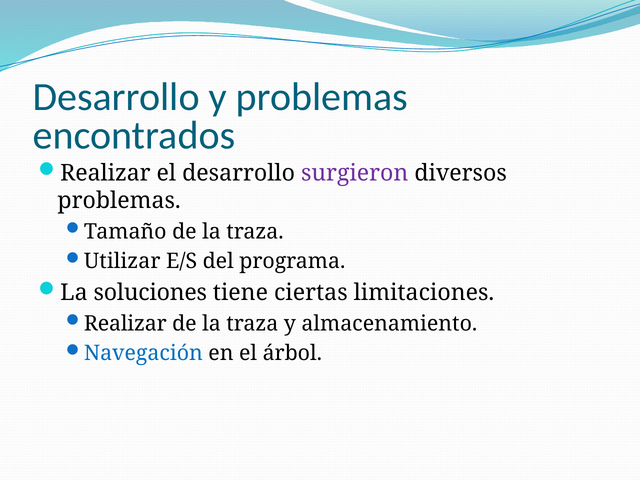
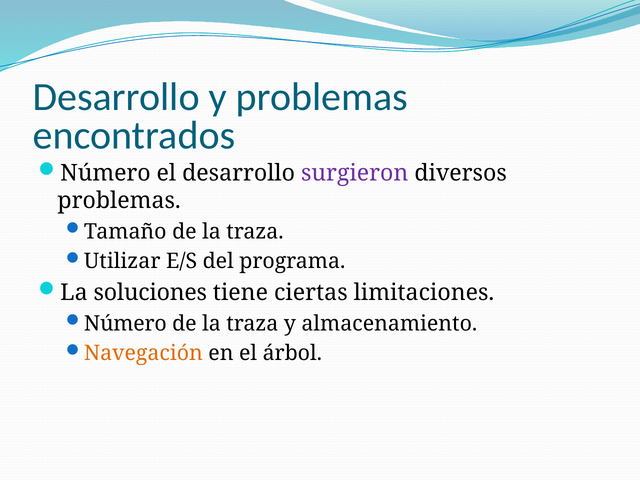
Realizar at (105, 173): Realizar -> Número
Realizar at (125, 324): Realizar -> Número
Navegación colour: blue -> orange
